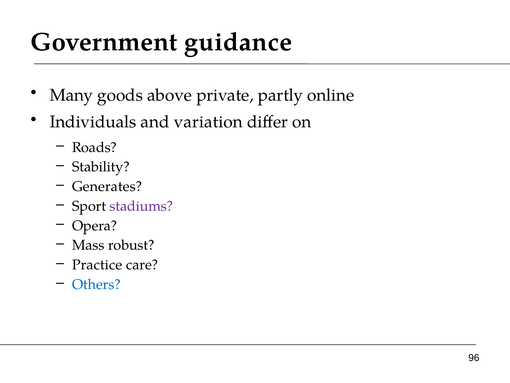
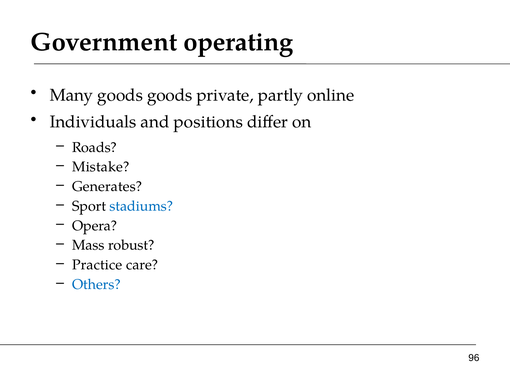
guidance: guidance -> operating
goods above: above -> goods
variation: variation -> positions
Stability: Stability -> Mistake
stadiums colour: purple -> blue
